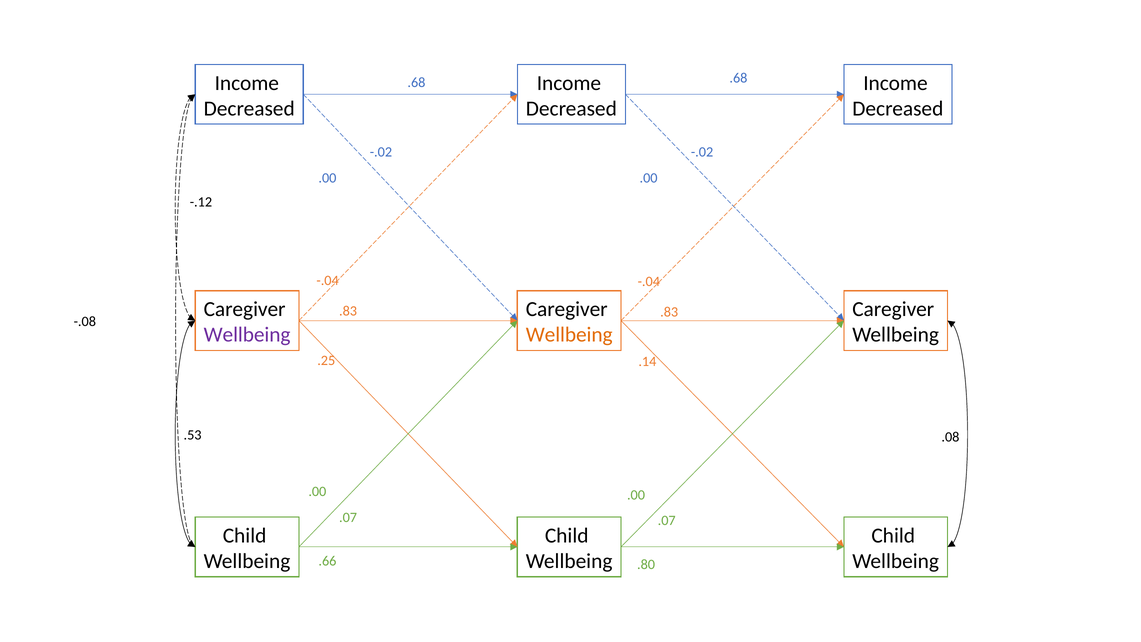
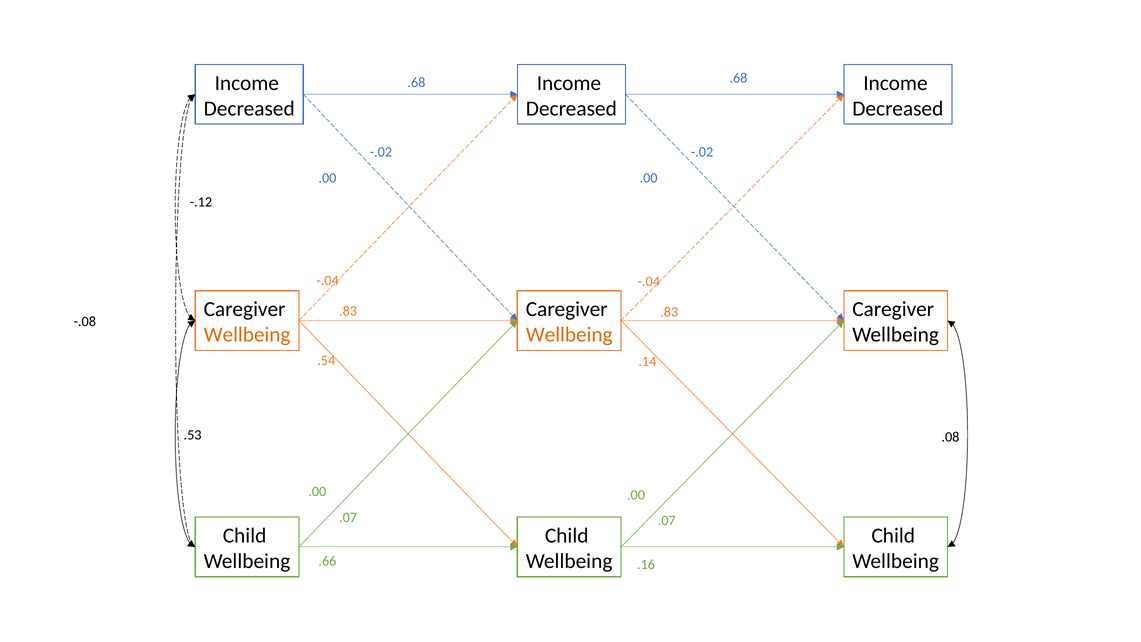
Wellbeing at (247, 335) colour: purple -> orange
.25: .25 -> .54
.80: .80 -> .16
